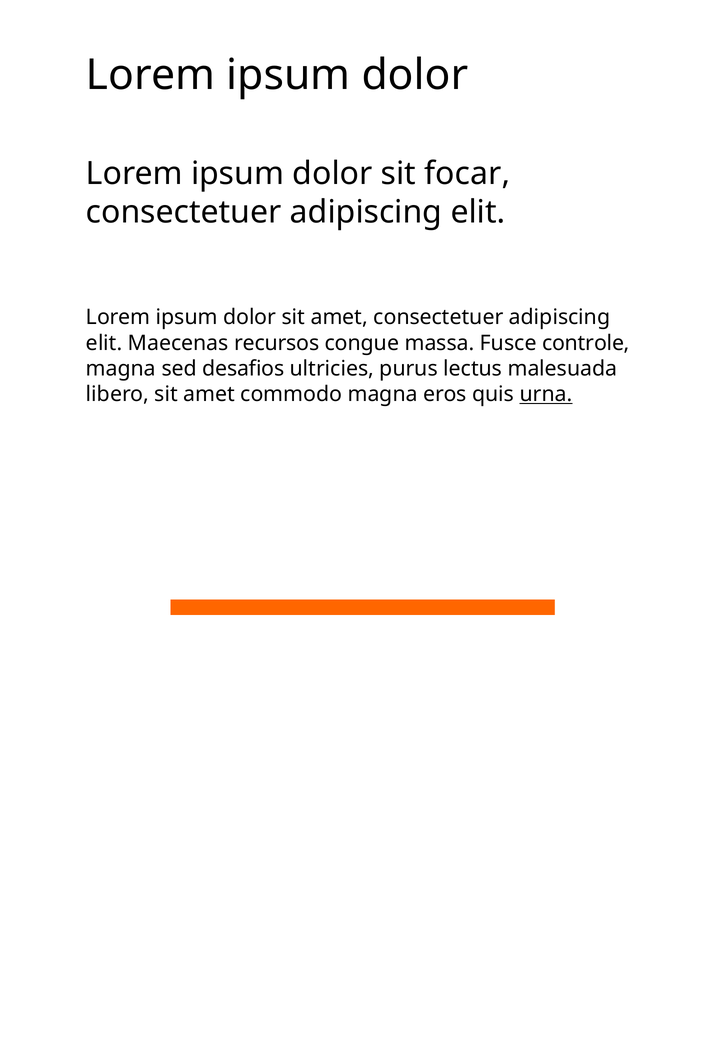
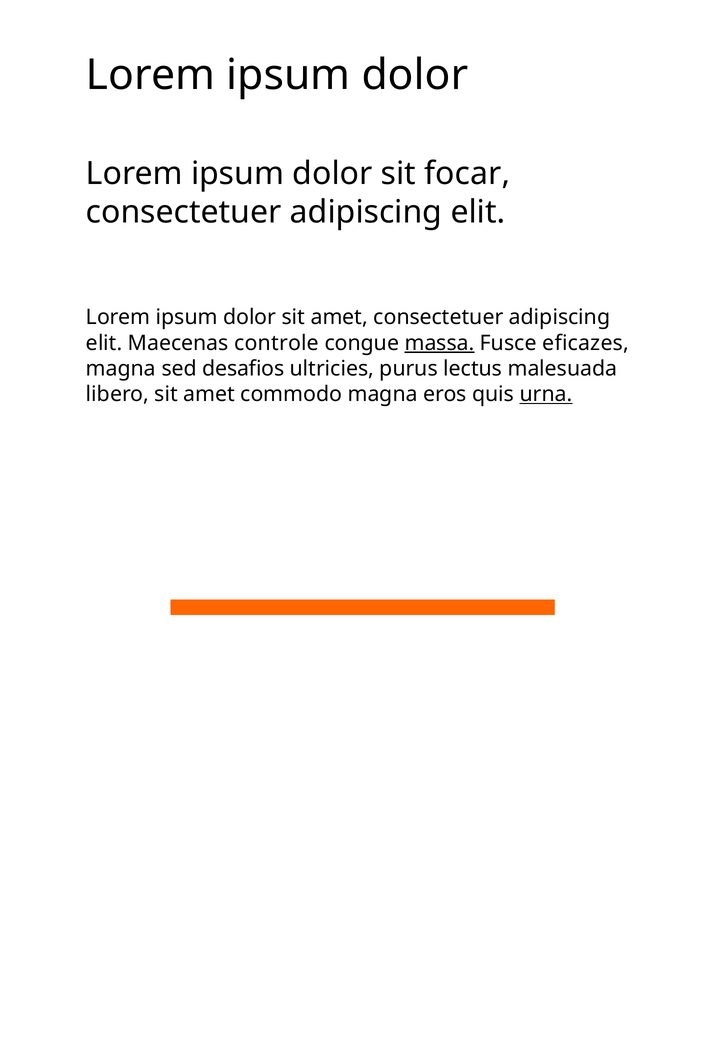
recursos: recursos -> controle
massa underline: none -> present
controle: controle -> eficazes
